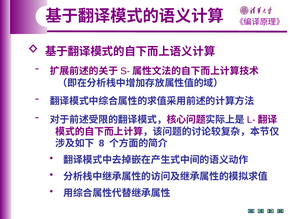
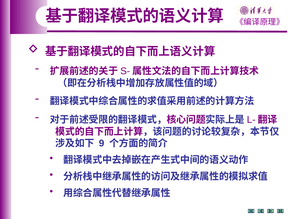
8: 8 -> 9
